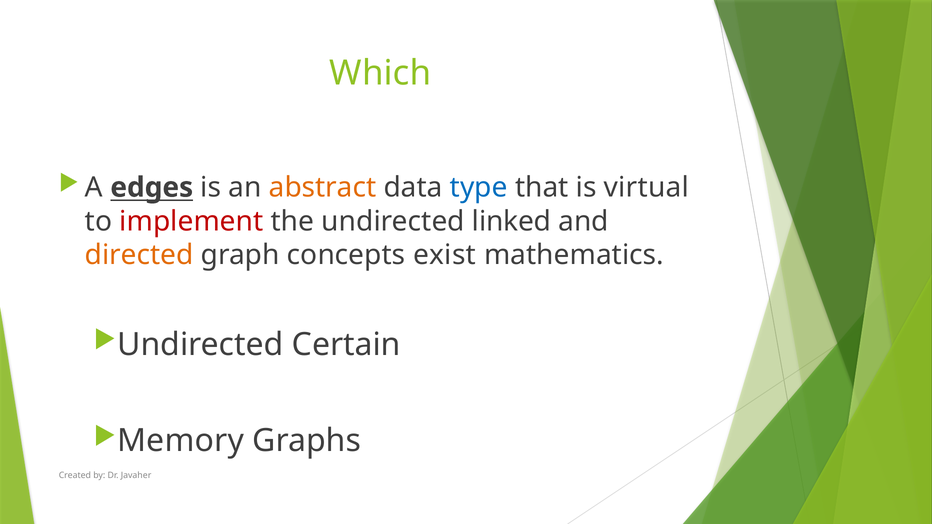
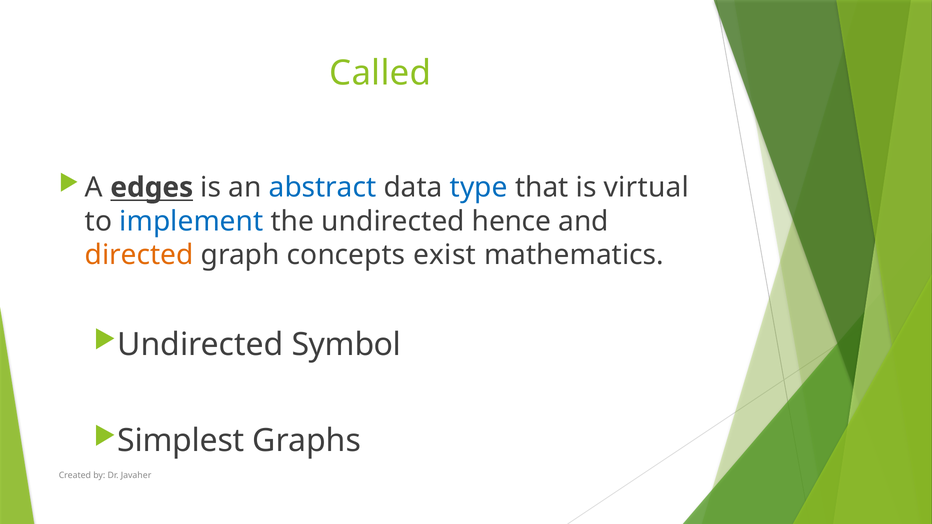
Which: Which -> Called
abstract colour: orange -> blue
implement colour: red -> blue
linked: linked -> hence
Certain: Certain -> Symbol
Memory: Memory -> Simplest
